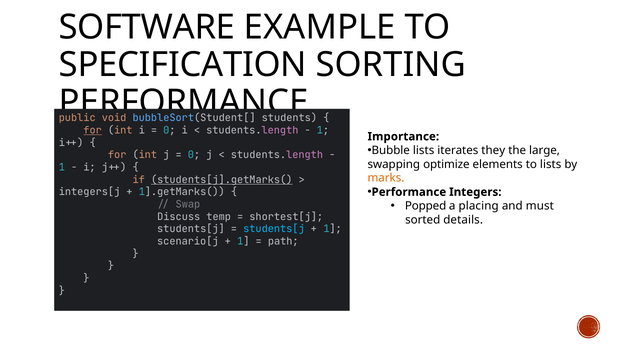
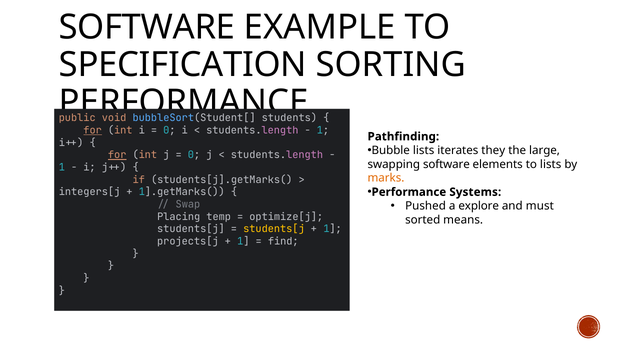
Importance: Importance -> Pathfinding
for at (117, 155) underline: none -> present
swapping optimize: optimize -> software
students[j].getMarks( underline: present -> none
Integers: Integers -> Systems
Popped: Popped -> Pushed
placing: placing -> explore
Discuss: Discuss -> Placing
shortest[j: shortest[j -> optimize[j
details: details -> means
students[j at (274, 229) colour: light blue -> yellow
scenario[j: scenario[j -> projects[j
path: path -> find
